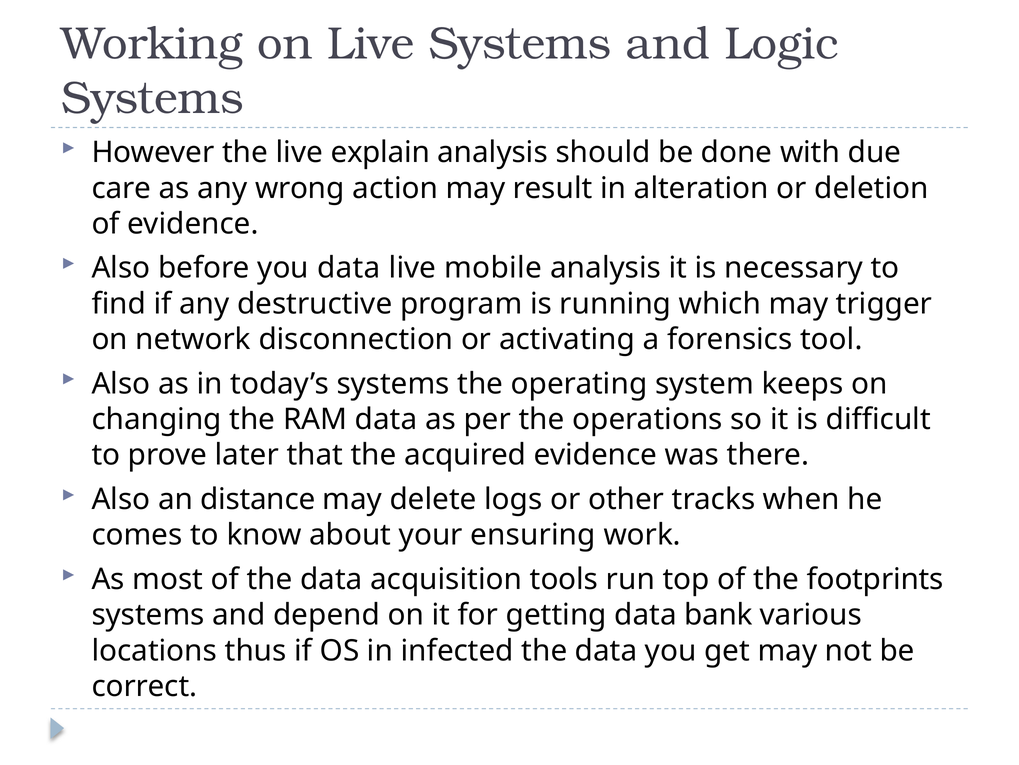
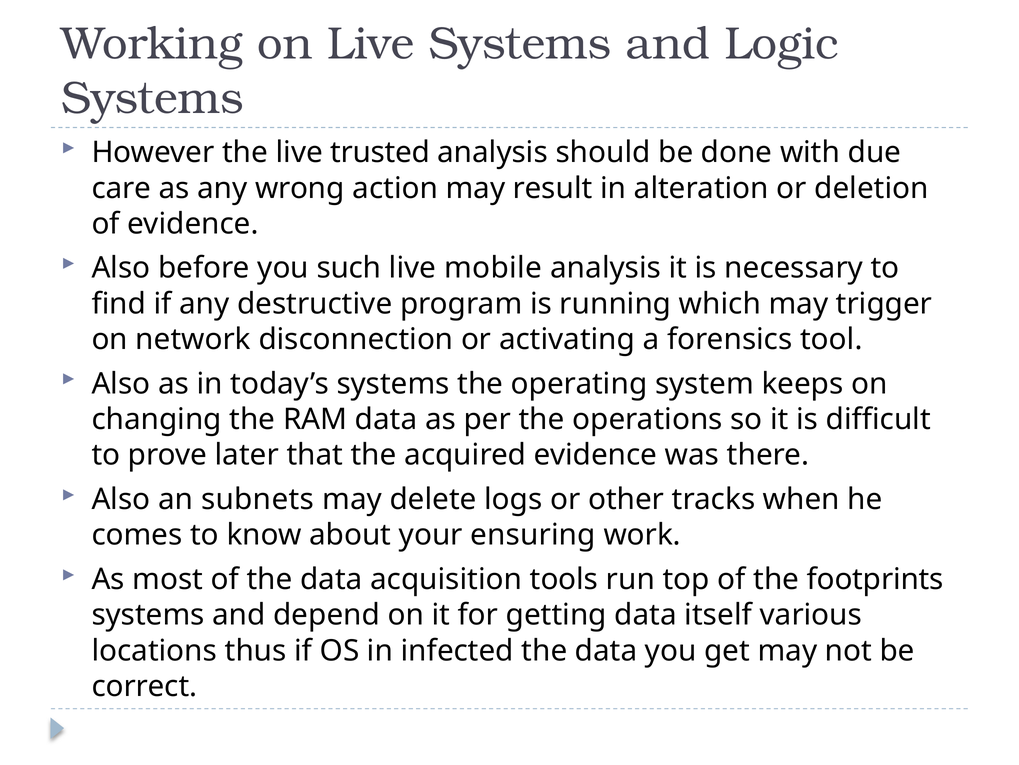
explain: explain -> trusted
you data: data -> such
distance: distance -> subnets
bank: bank -> itself
